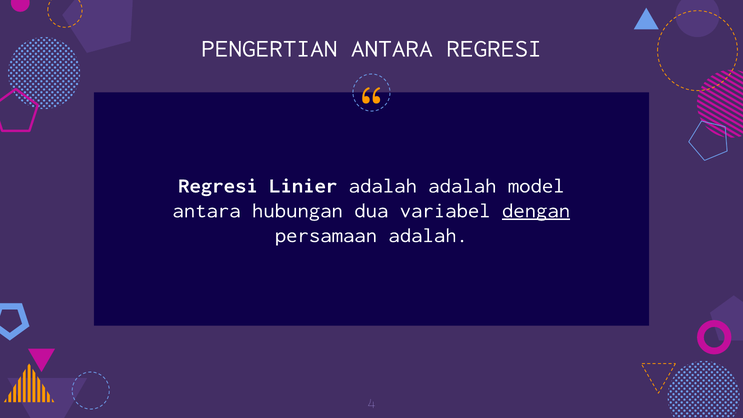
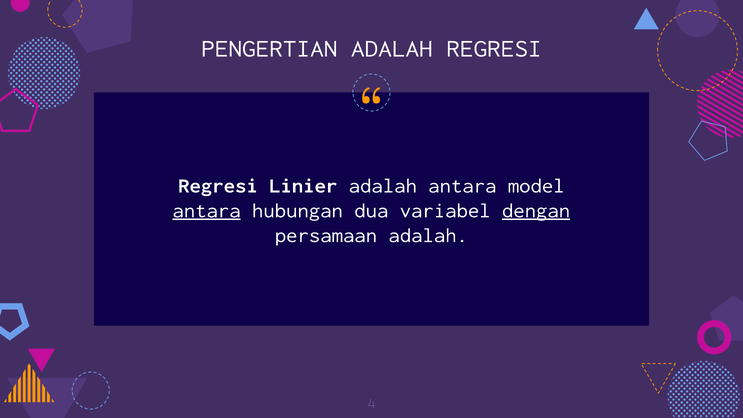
PENGERTIAN ANTARA: ANTARA -> ADALAH
adalah adalah: adalah -> antara
antara at (207, 210) underline: none -> present
